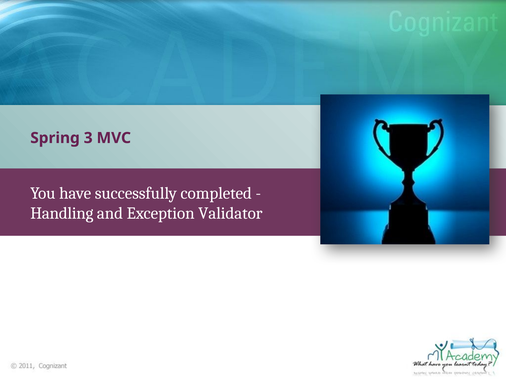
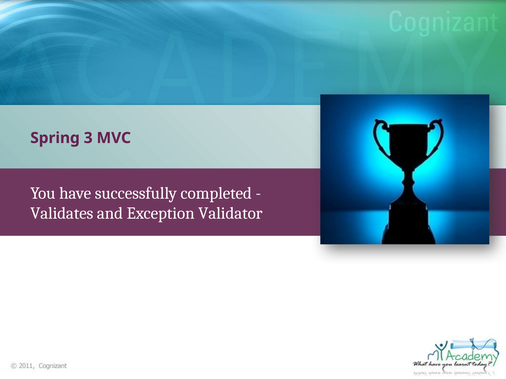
Handling: Handling -> Validates
